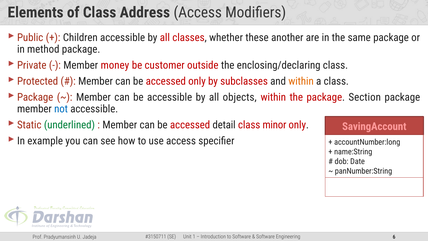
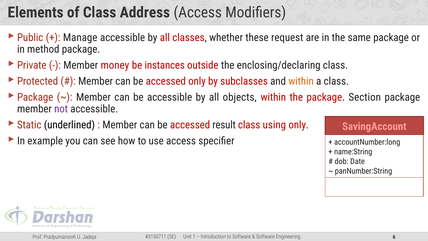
Children: Children -> Manage
another: another -> request
customer: customer -> instances
not colour: blue -> purple
underlined colour: green -> black
detail: detail -> result
minor: minor -> using
